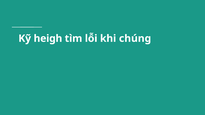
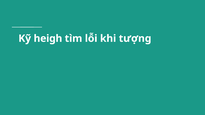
chúng: chúng -> tượng
